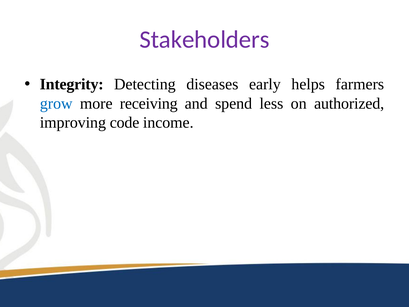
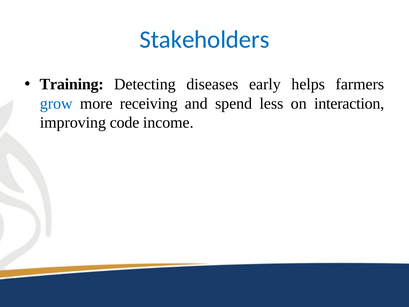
Stakeholders colour: purple -> blue
Integrity: Integrity -> Training
authorized: authorized -> interaction
